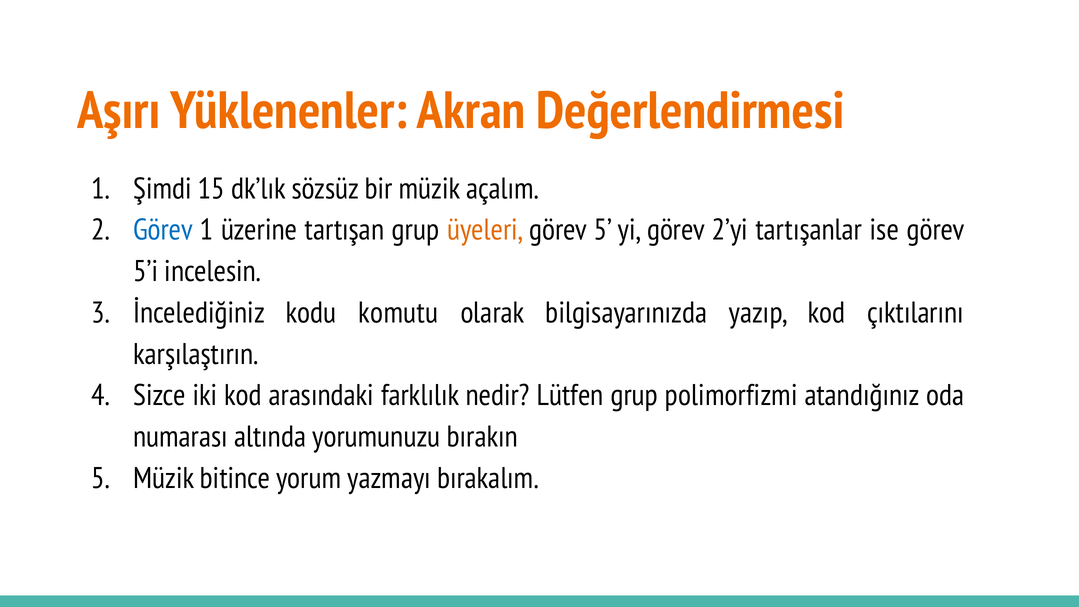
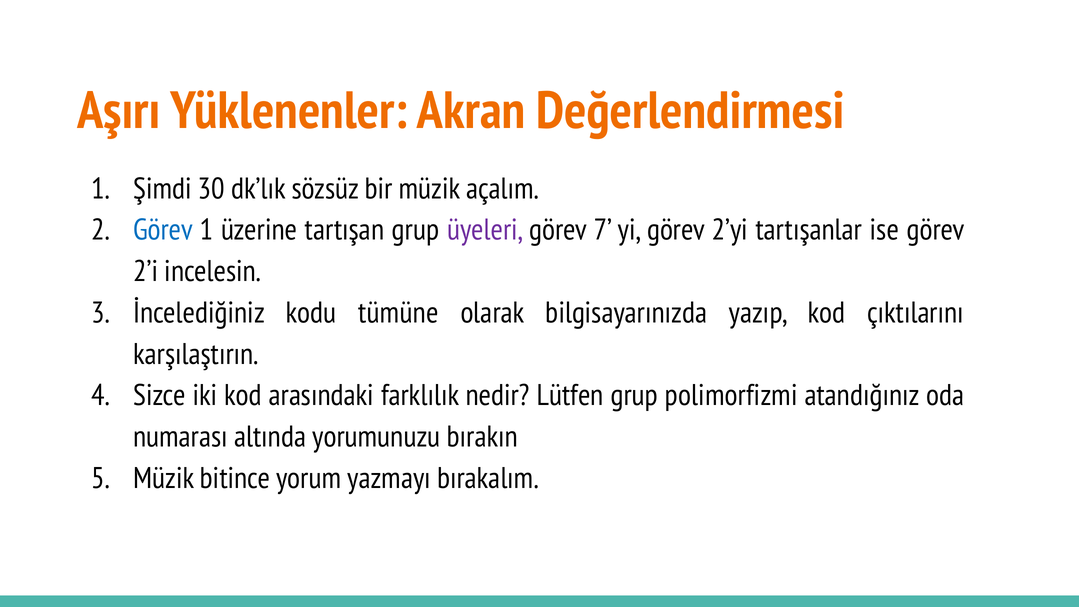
15: 15 -> 30
üyeleri colour: orange -> purple
görev 5: 5 -> 7
5’i: 5’i -> 2’i
komutu: komutu -> tümüne
